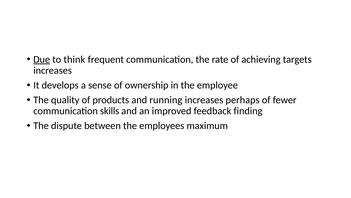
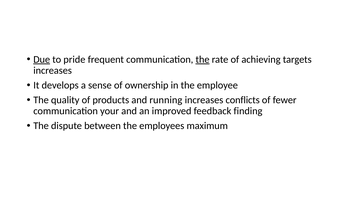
think: think -> pride
the at (203, 59) underline: none -> present
perhaps: perhaps -> conflicts
skills: skills -> your
